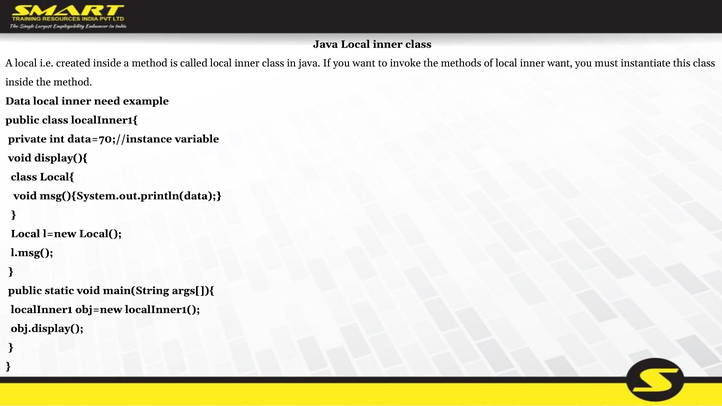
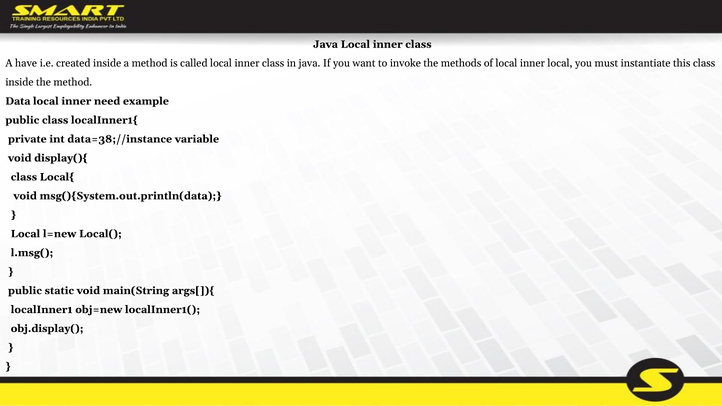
A local: local -> have
inner want: want -> local
data=70;//instance: data=70;//instance -> data=38;//instance
